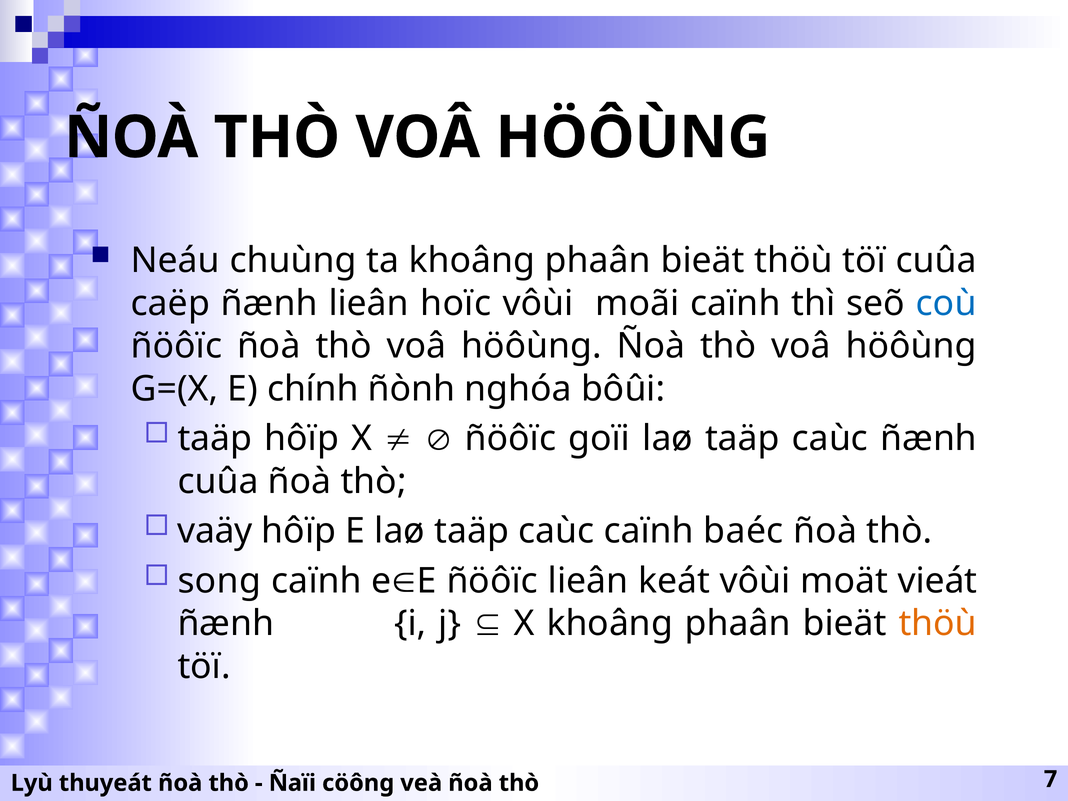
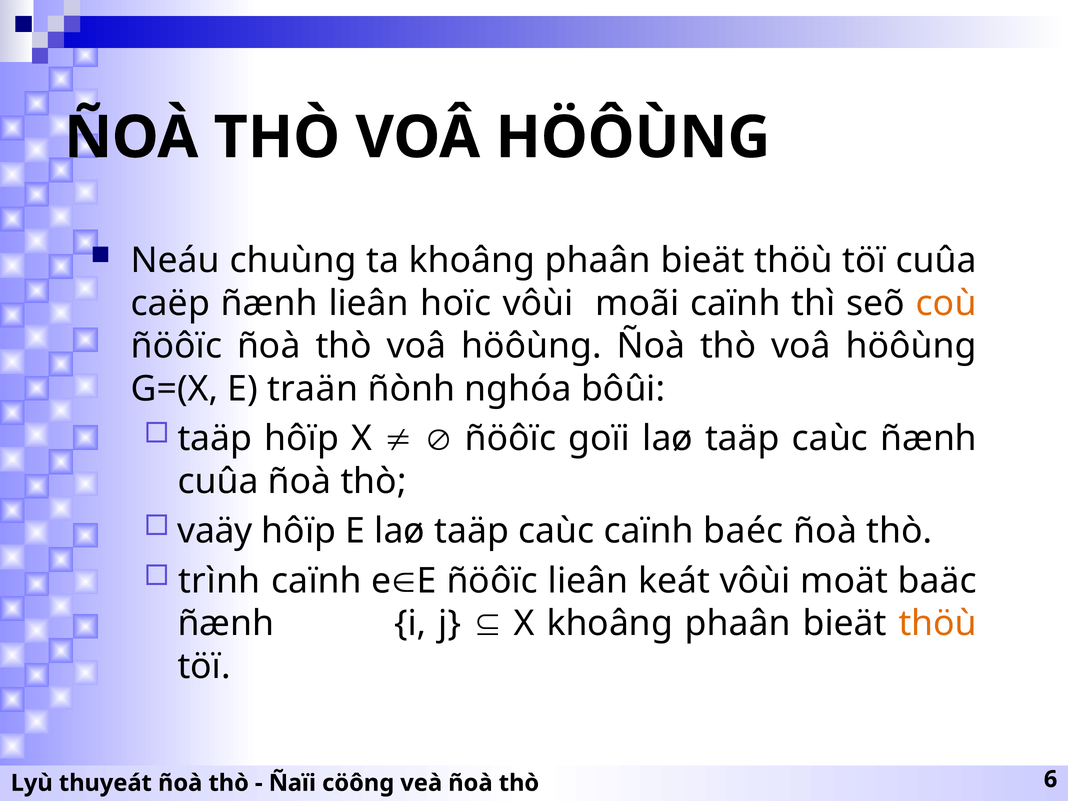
coù colour: blue -> orange
chính: chính -> traän
song: song -> trình
vieát: vieát -> baäc
7: 7 -> 6
